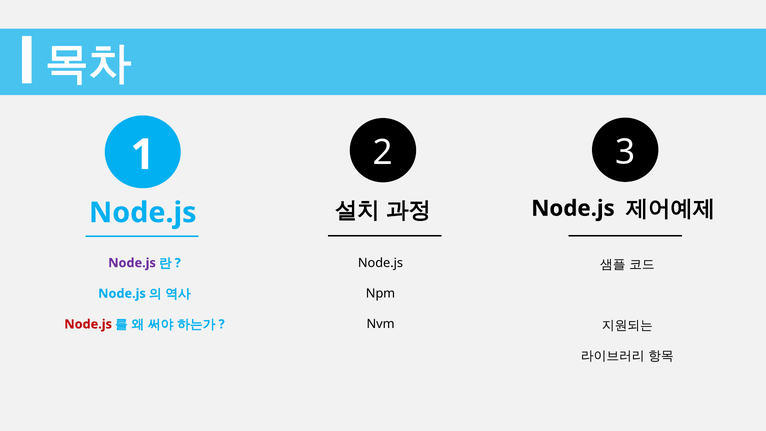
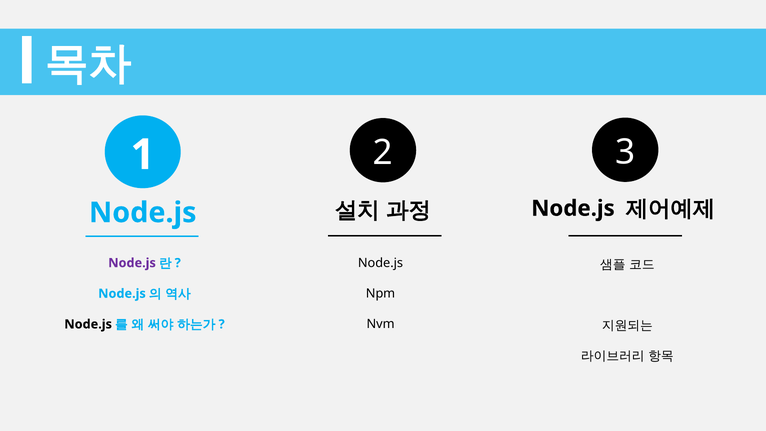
Node.js at (88, 324) colour: red -> black
